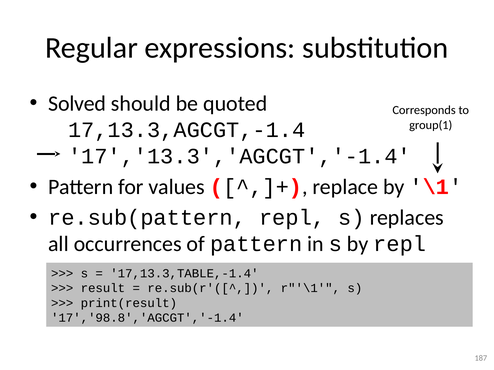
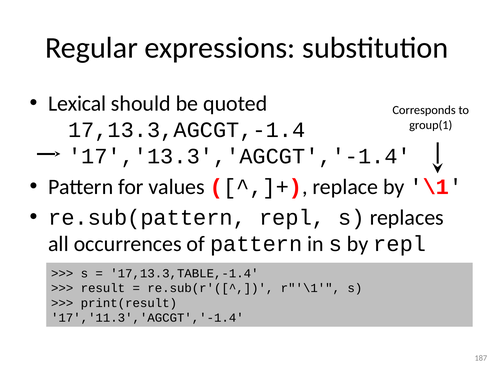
Solved: Solved -> Lexical
17','98.8','AGCGT','-1.4: 17','98.8','AGCGT','-1.4 -> 17','11.3','AGCGT','-1.4
